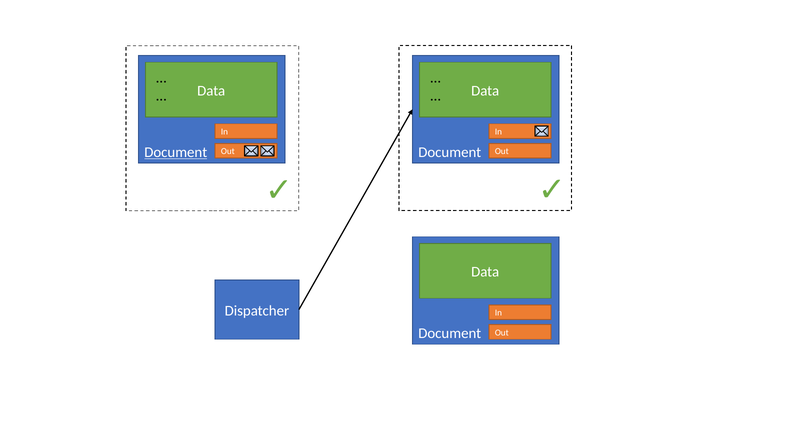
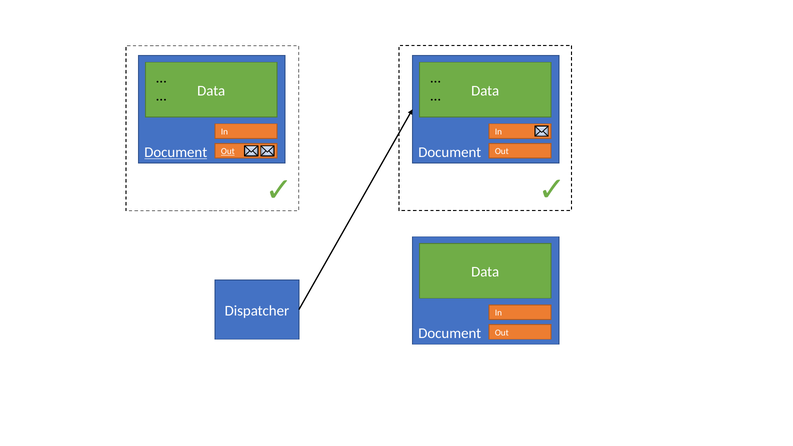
Out at (228, 151) underline: none -> present
